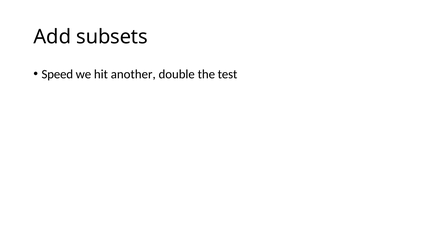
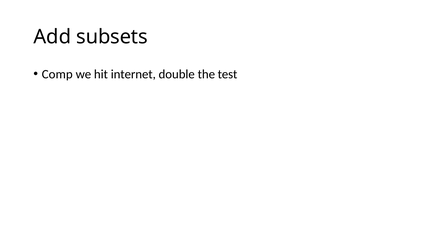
Speed: Speed -> Comp
another: another -> internet
